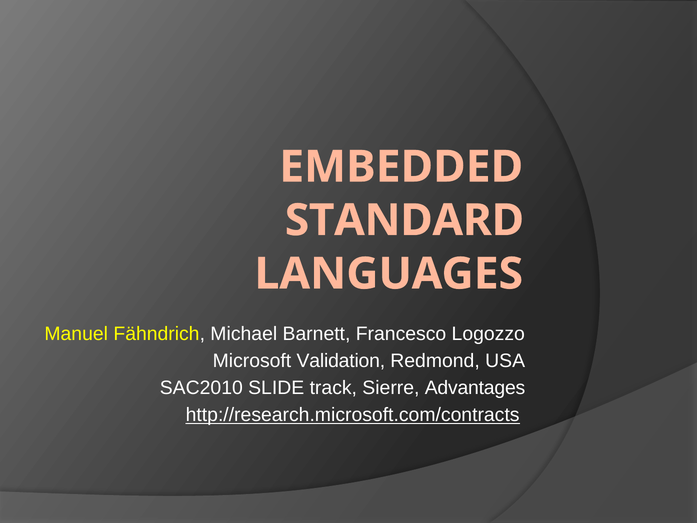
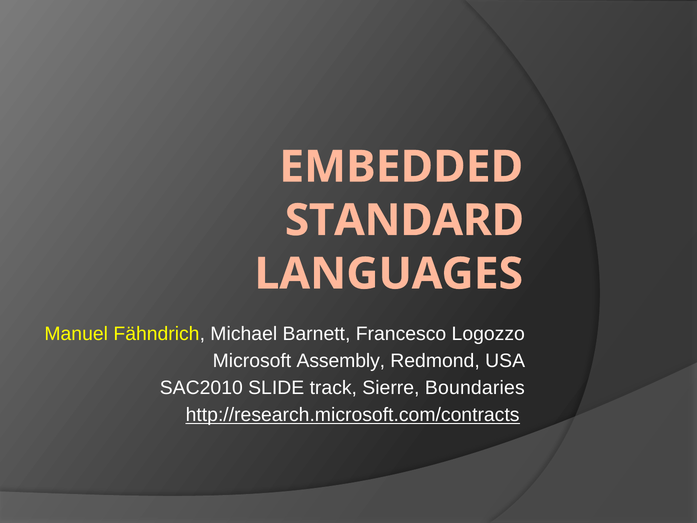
Validation: Validation -> Assembly
Advantages: Advantages -> Boundaries
